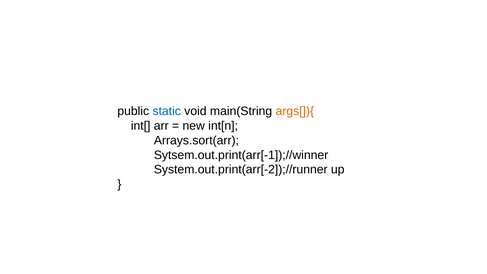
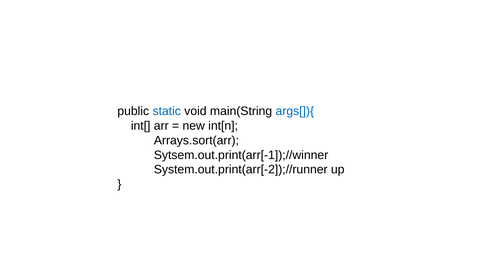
args[]){ colour: orange -> blue
